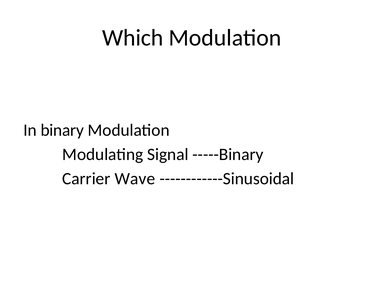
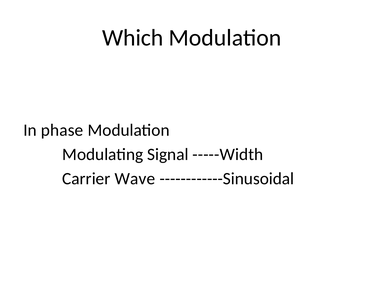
binary: binary -> phase
-----Binary: -----Binary -> -----Width
